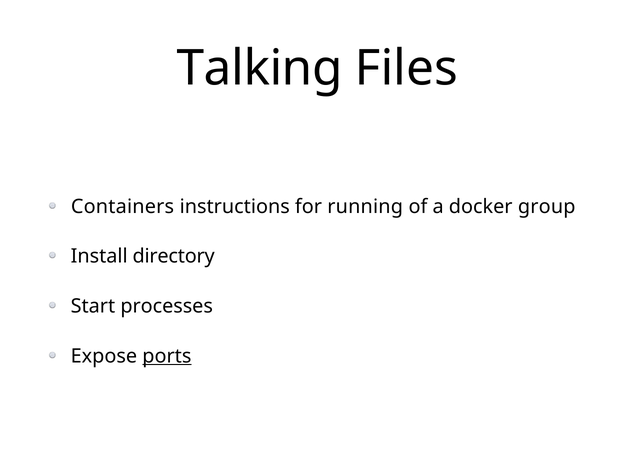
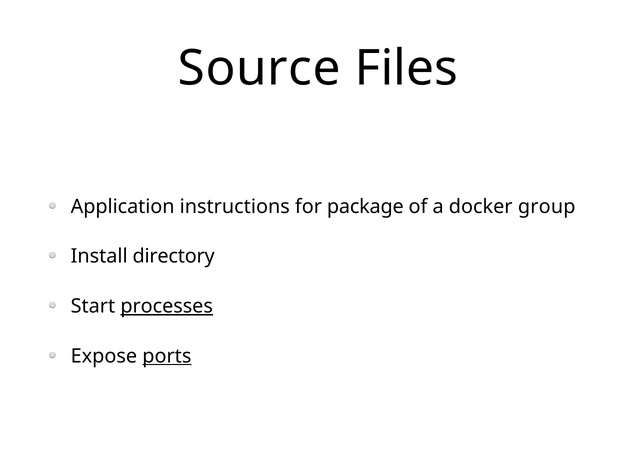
Talking: Talking -> Source
Containers: Containers -> Application
running: running -> package
processes underline: none -> present
